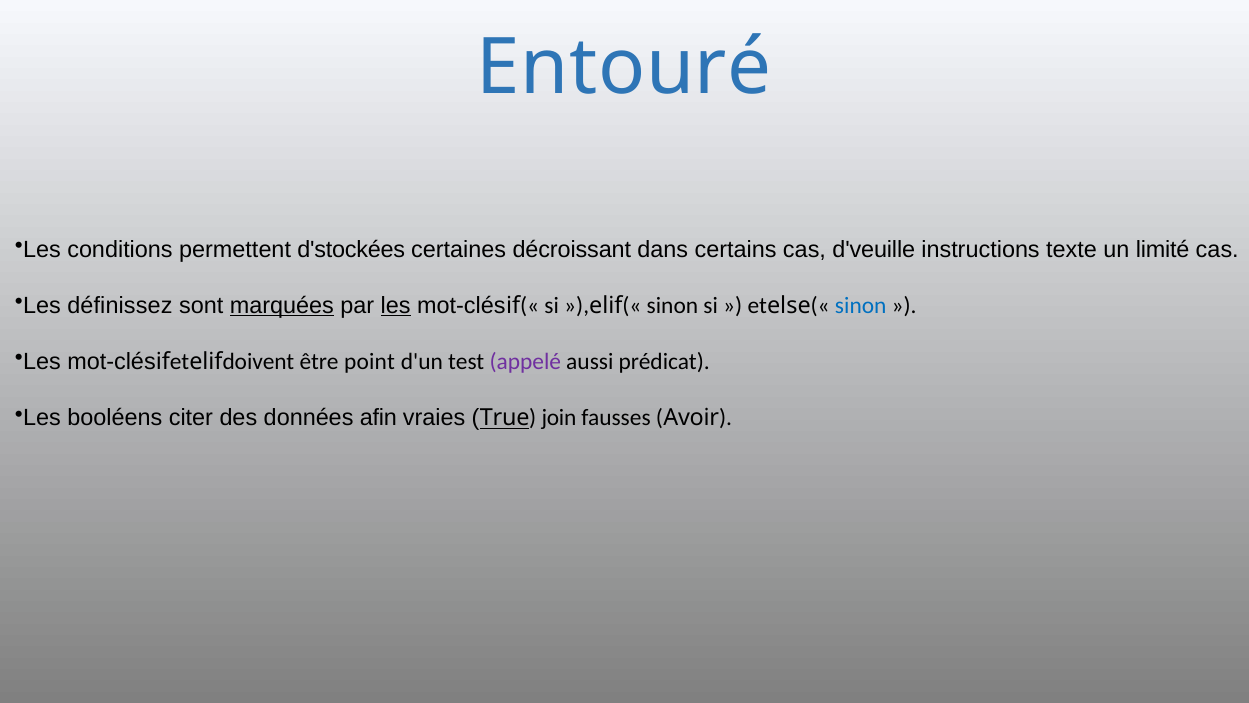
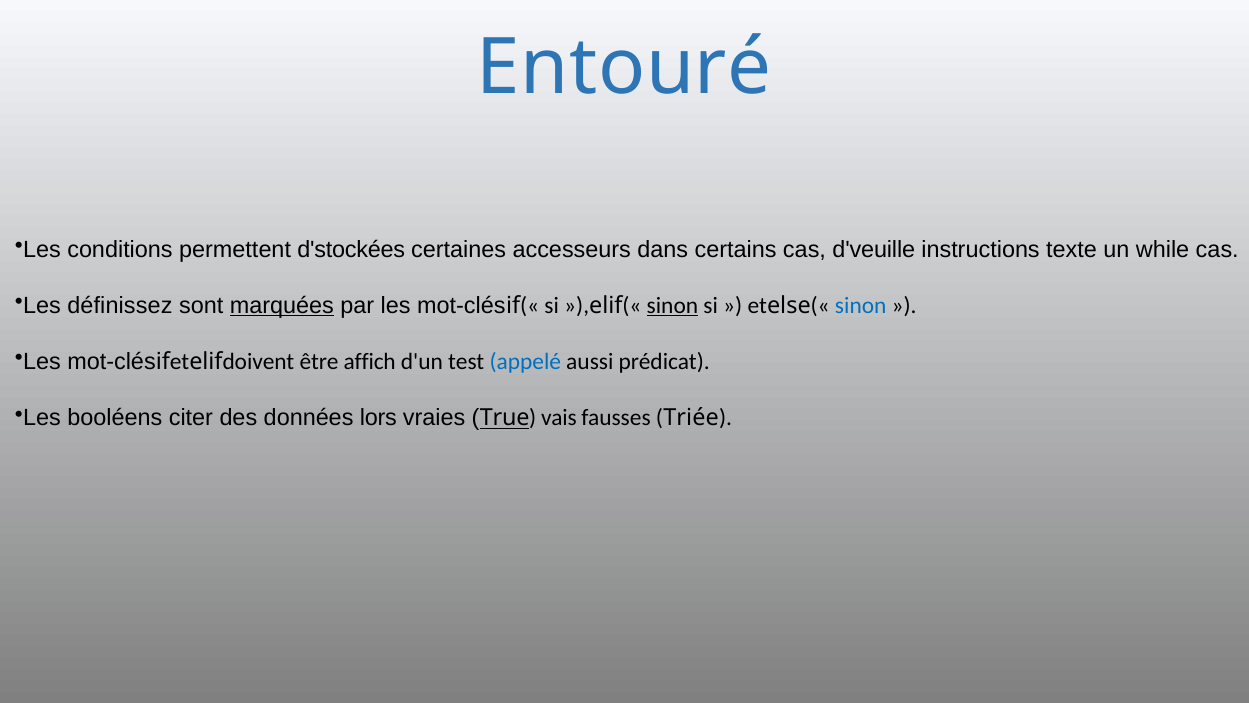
décroissant: décroissant -> accesseurs
limité: limité -> while
les at (396, 305) underline: present -> none
sinon at (672, 305) underline: none -> present
point: point -> affich
appelé colour: purple -> blue
afin: afin -> lors
join: join -> vais
Avoir: Avoir -> Triée
